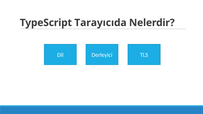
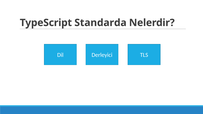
Tarayıcıda: Tarayıcıda -> Standarda
